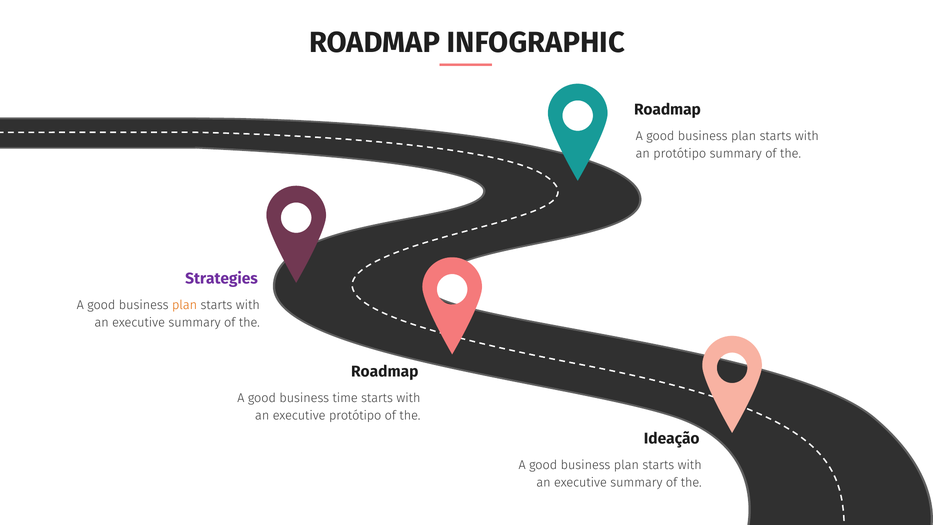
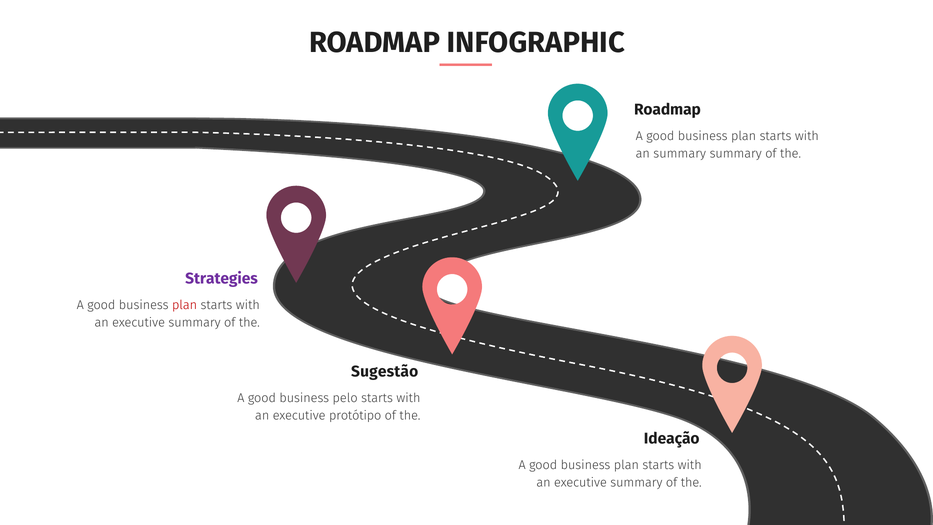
an protótipo: protótipo -> summary
plan at (185, 305) colour: orange -> red
Roadmap at (385, 372): Roadmap -> Sugestão
time: time -> pelo
